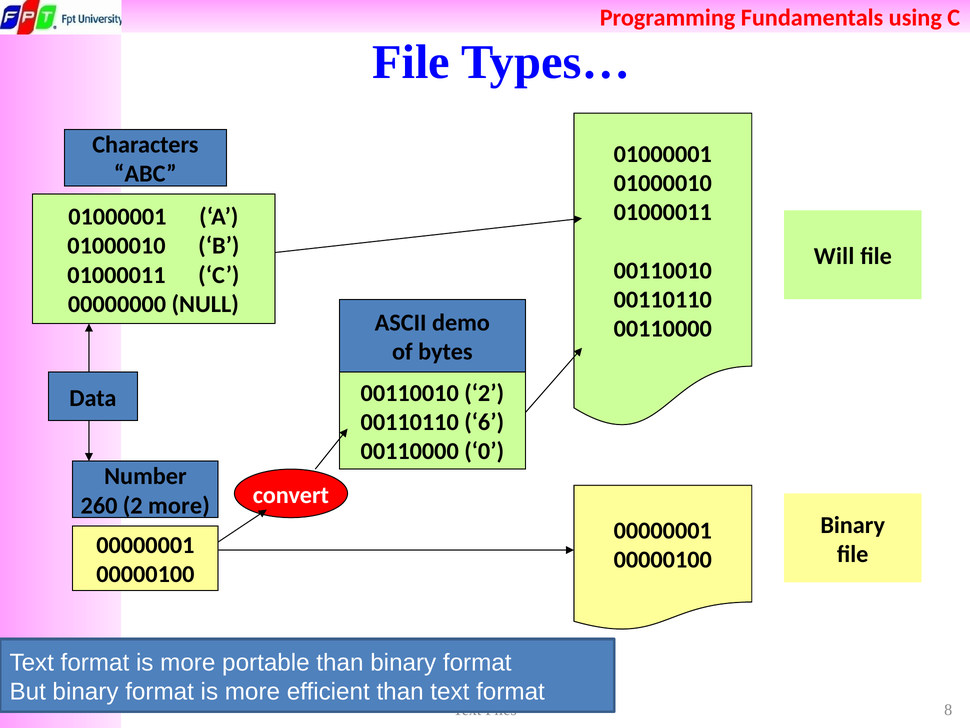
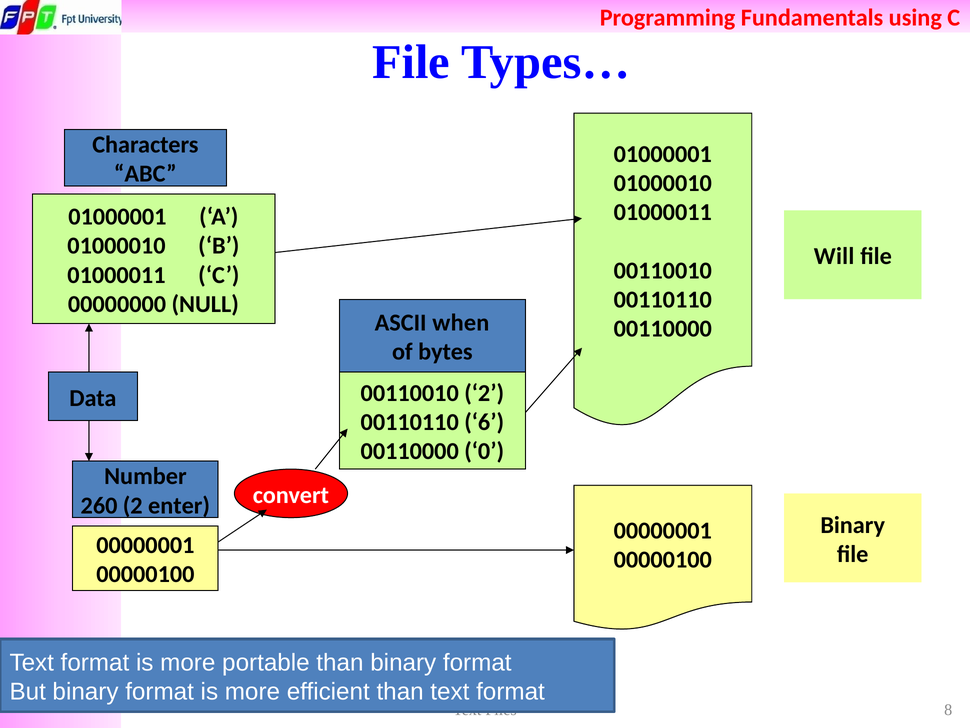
demo: demo -> when
2 more: more -> enter
